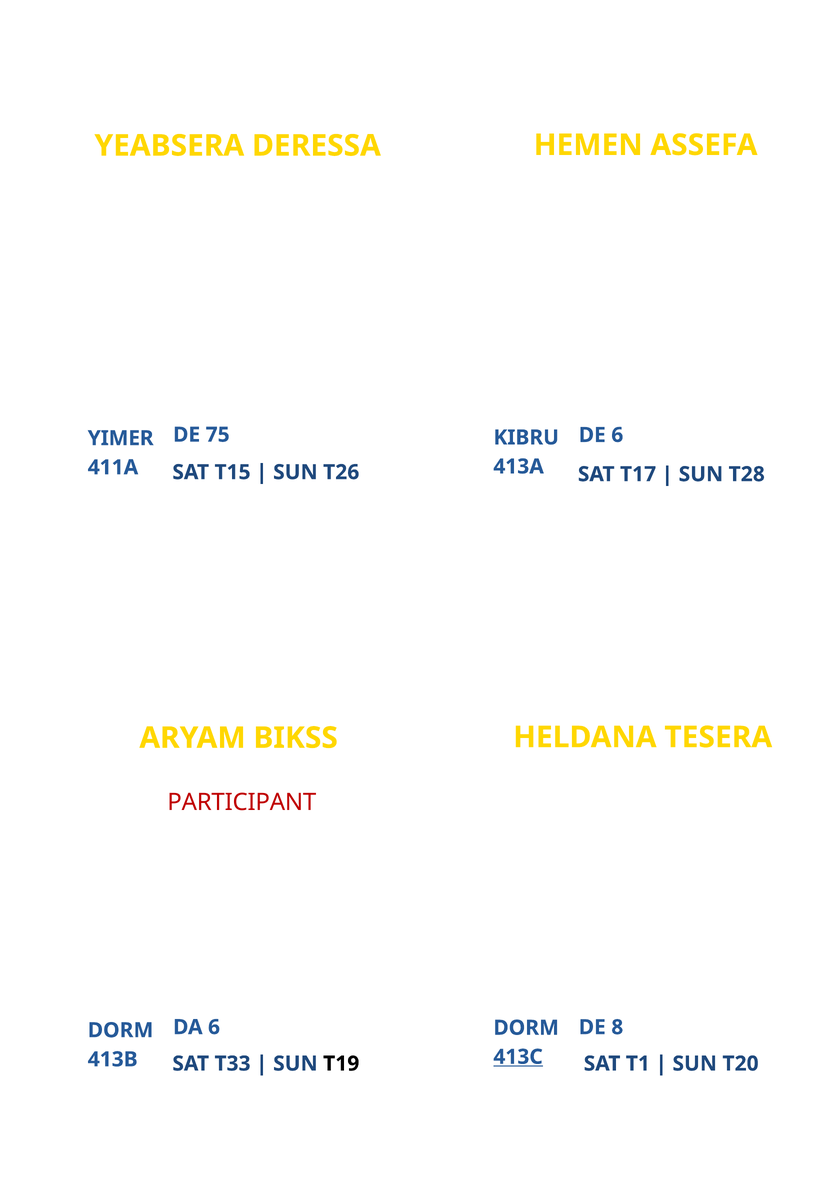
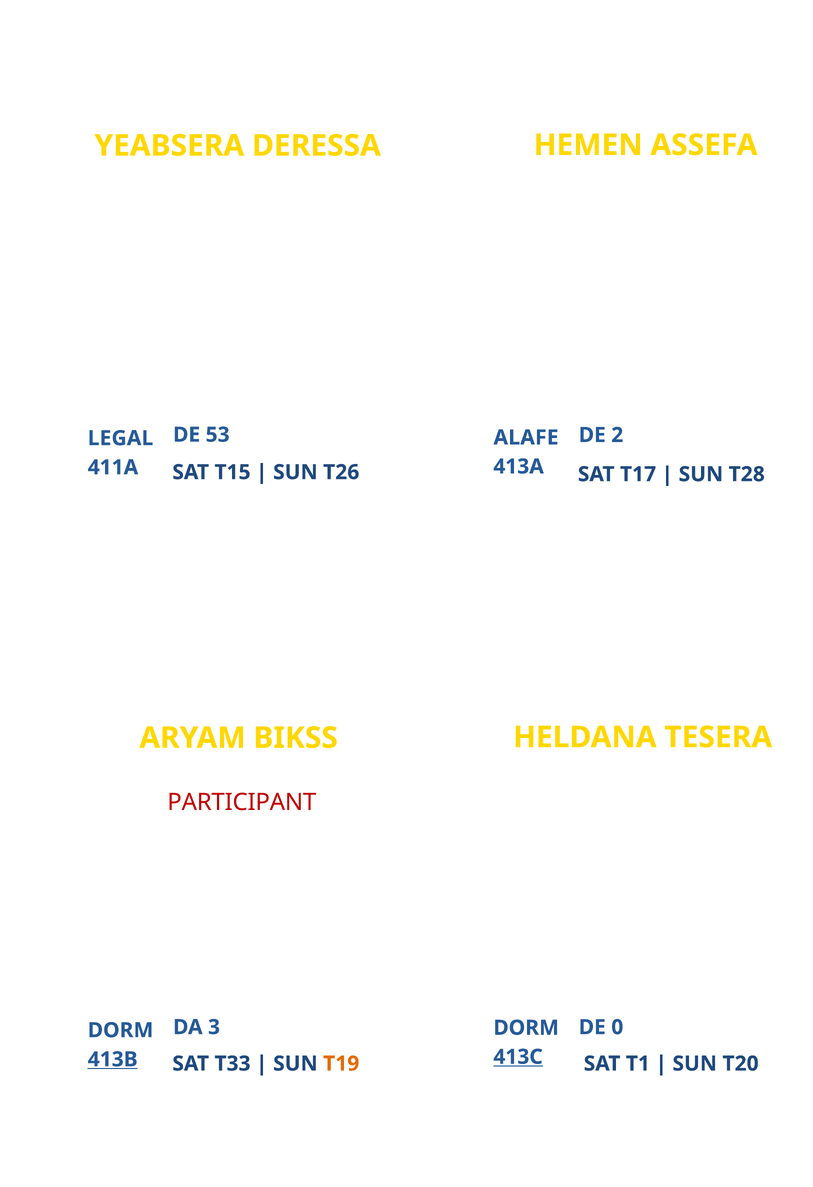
75: 75 -> 53
DE 6: 6 -> 2
KIBRU: KIBRU -> ALAFE
YIMER: YIMER -> LEGAL
DA 6: 6 -> 3
8: 8 -> 0
413B underline: none -> present
T19 colour: black -> orange
